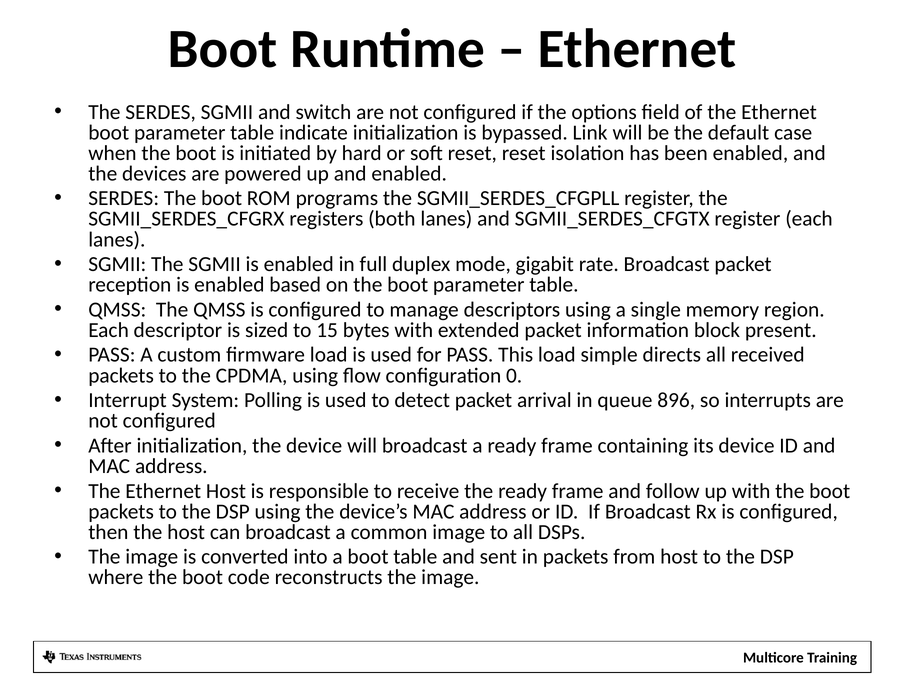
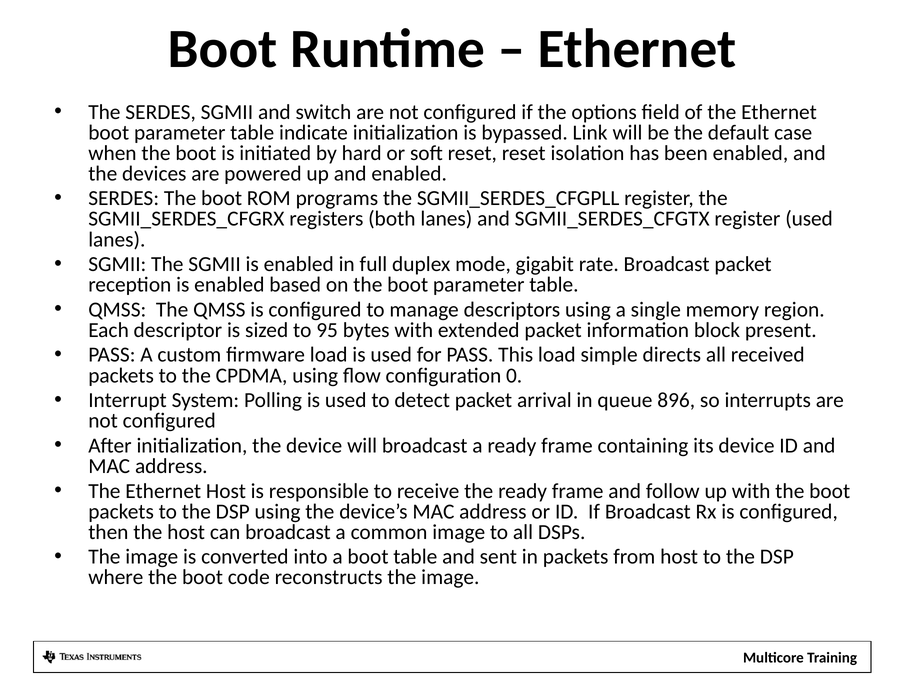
register each: each -> used
15: 15 -> 95
